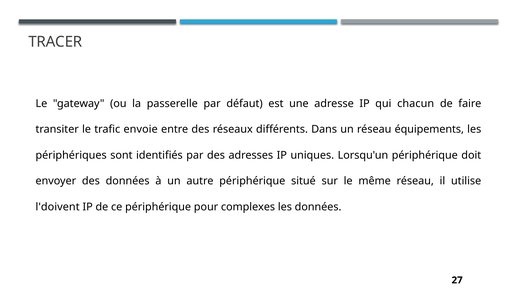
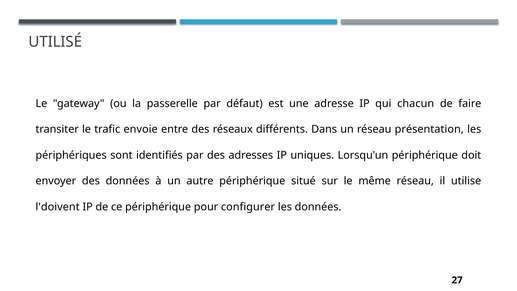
TRACER: TRACER -> UTILISÉ
équipements: équipements -> présentation
complexes: complexes -> configurer
